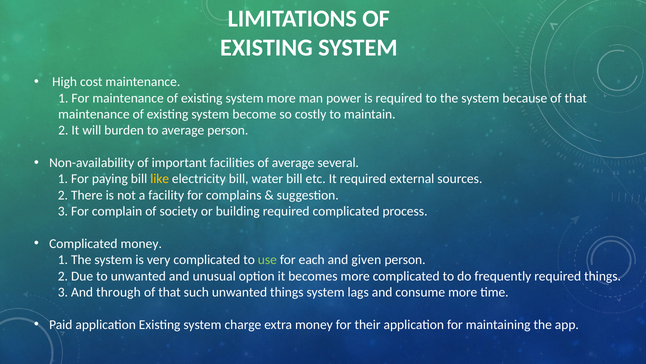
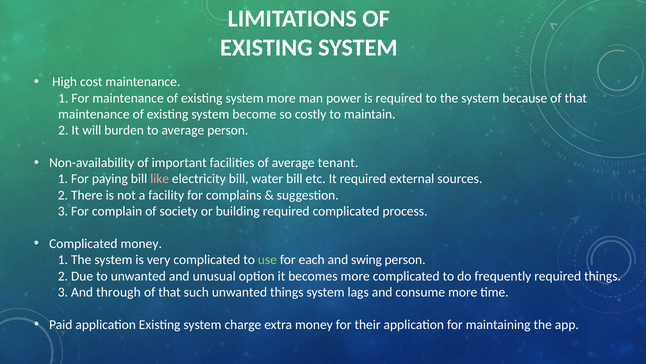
several: several -> tenant
like colour: yellow -> pink
given: given -> swing
